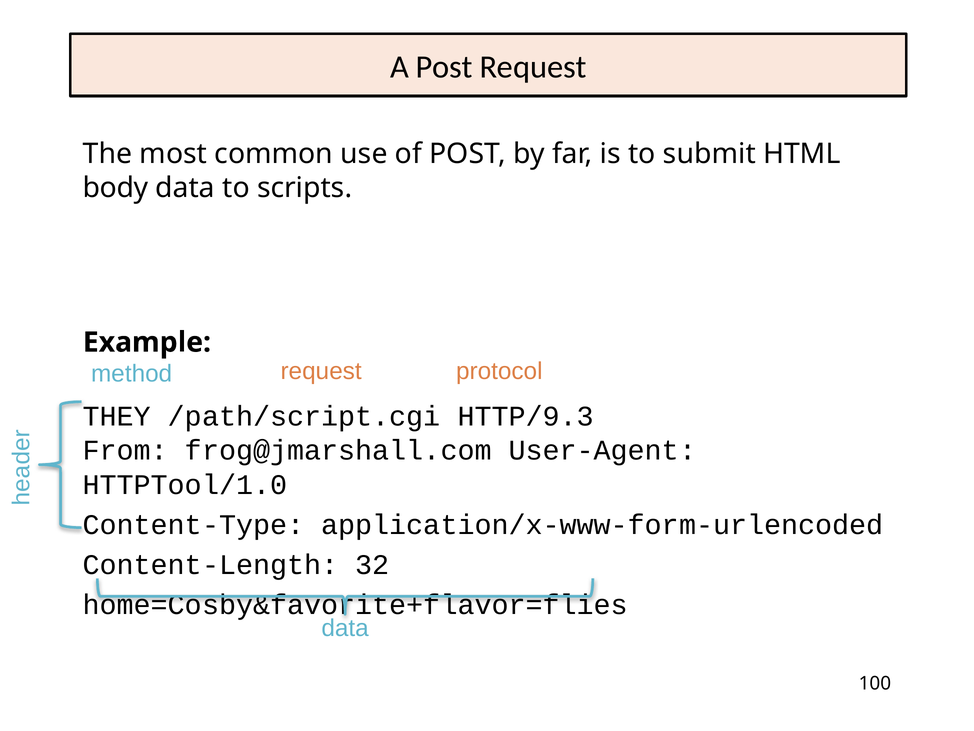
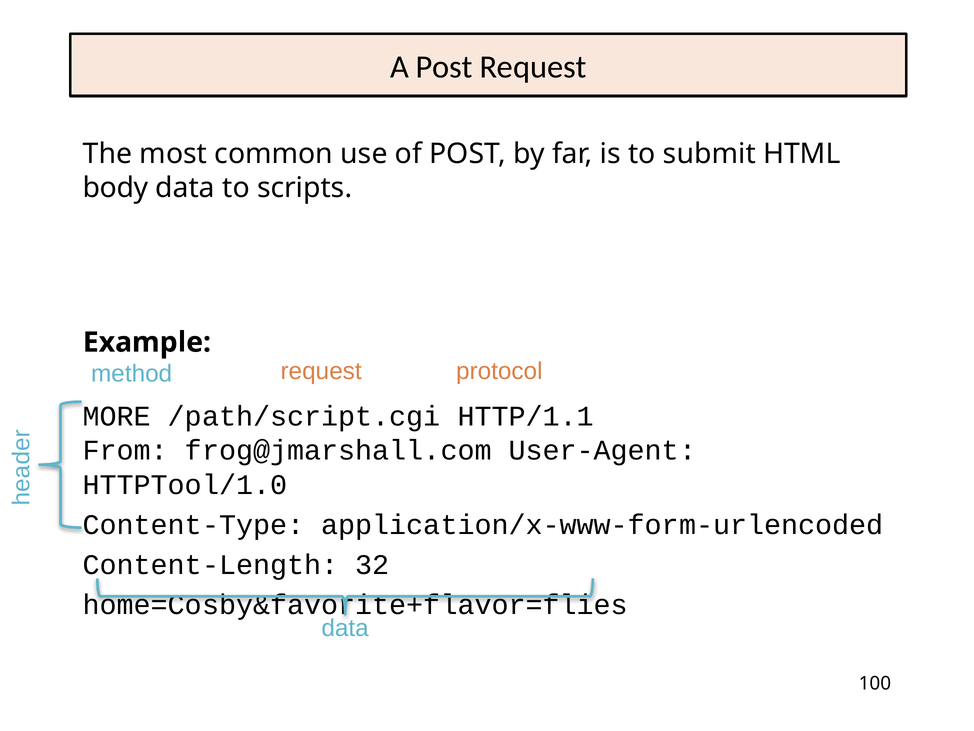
THEY: THEY -> MORE
HTTP/9.3: HTTP/9.3 -> HTTP/1.1
